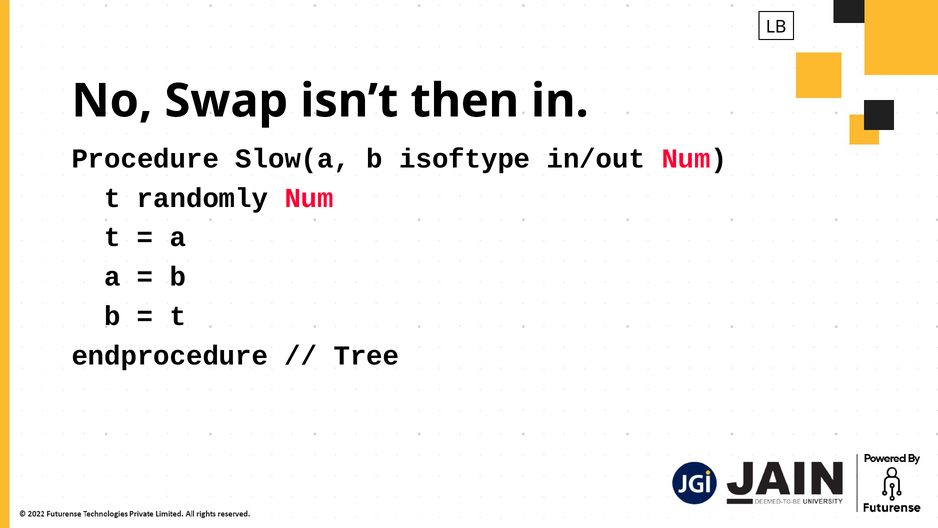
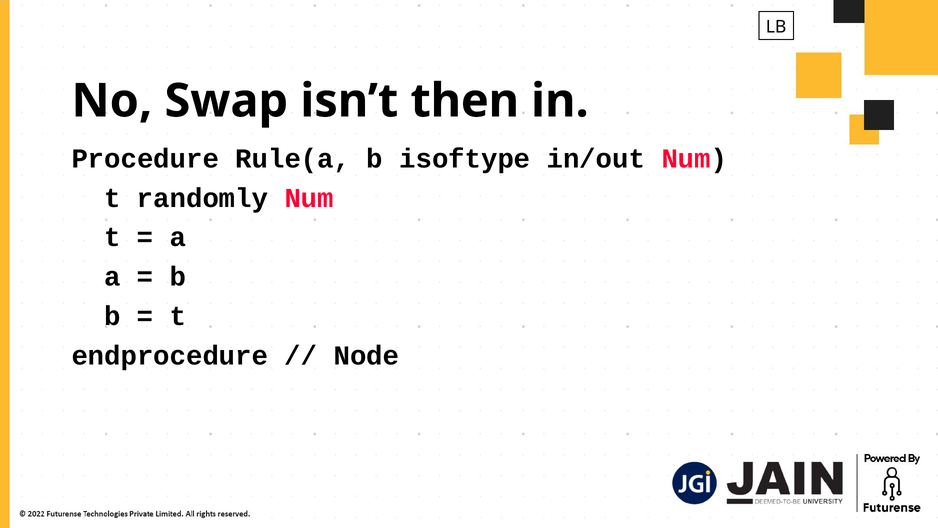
Slow(a: Slow(a -> Rule(a
Tree: Tree -> Node
